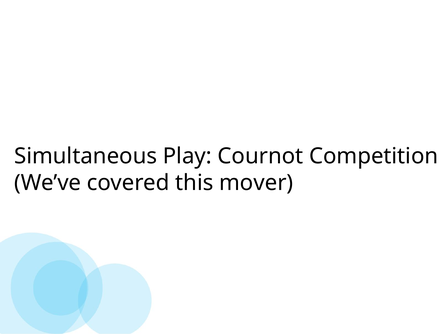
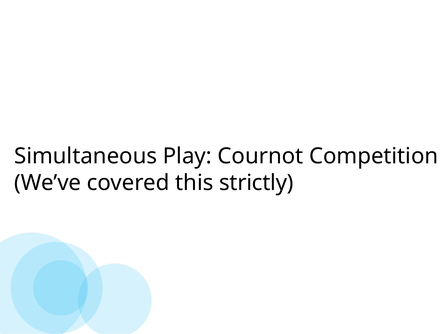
mover: mover -> strictly
